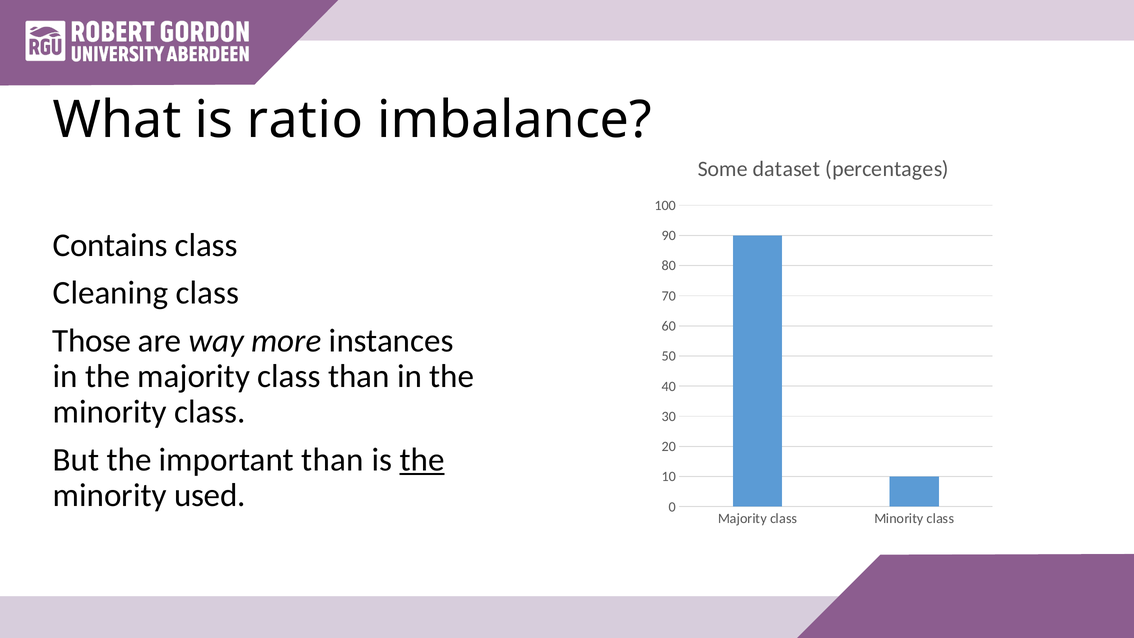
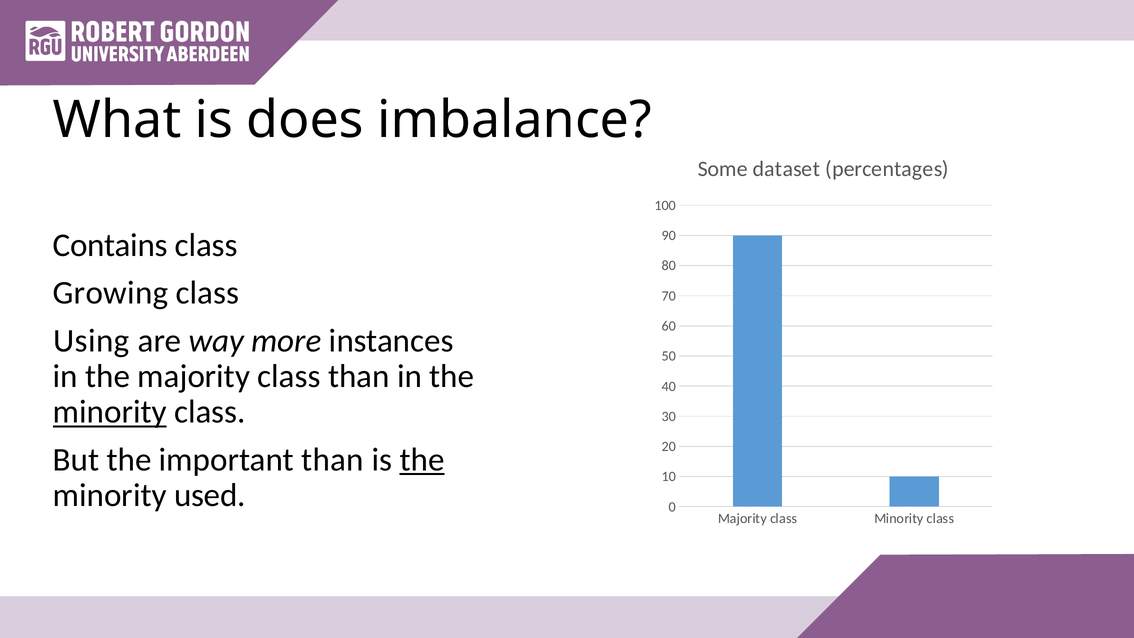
ratio: ratio -> does
Cleaning: Cleaning -> Growing
Those: Those -> Using
minority at (110, 412) underline: none -> present
